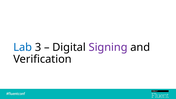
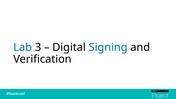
Signing colour: purple -> blue
